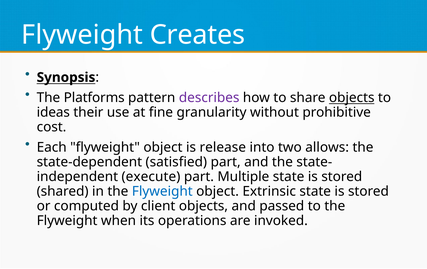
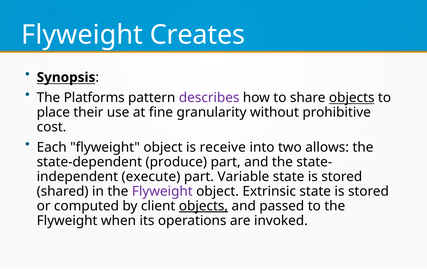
ideas: ideas -> place
release: release -> receive
satisfied: satisfied -> produce
Multiple: Multiple -> Variable
Flyweight at (162, 191) colour: blue -> purple
objects at (203, 206) underline: none -> present
